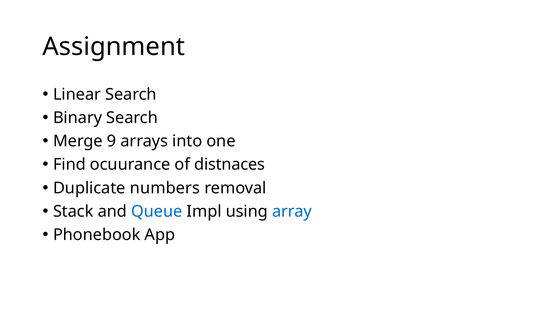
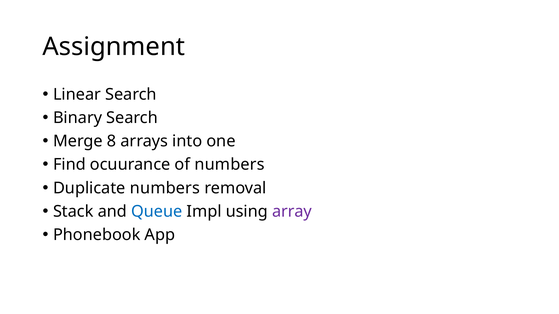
9: 9 -> 8
of distnaces: distnaces -> numbers
array colour: blue -> purple
